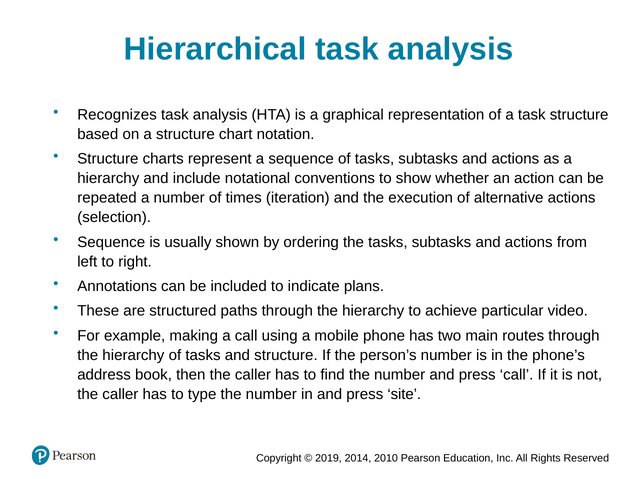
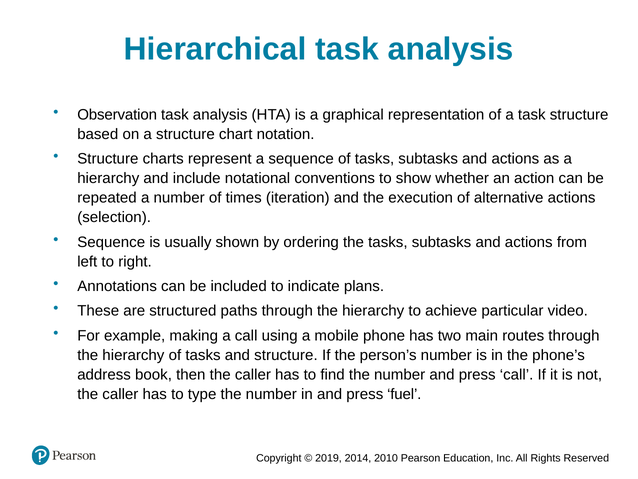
Recognizes: Recognizes -> Observation
site: site -> fuel
